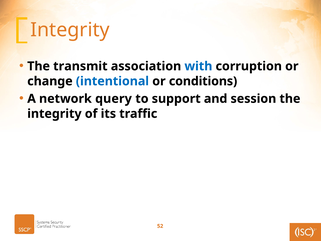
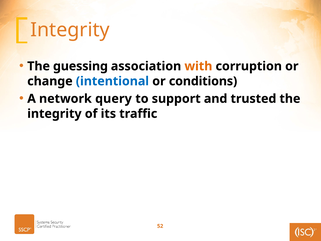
transmit: transmit -> guessing
with colour: blue -> orange
session: session -> trusted
